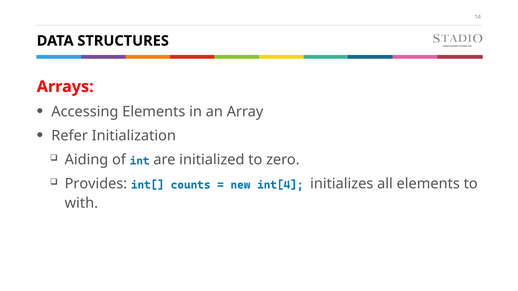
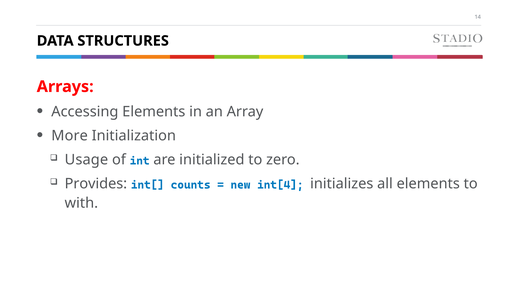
Refer: Refer -> More
Aiding: Aiding -> Usage
